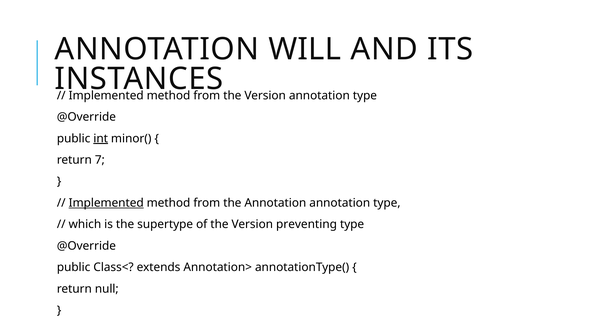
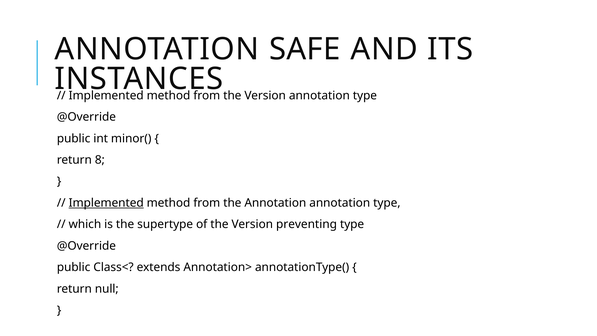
WILL: WILL -> SAFE
int underline: present -> none
7: 7 -> 8
